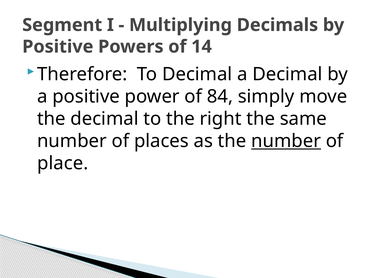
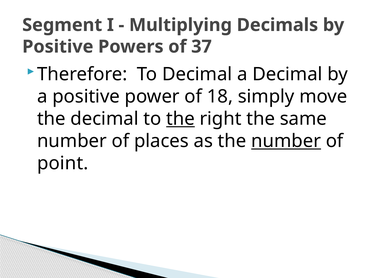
14: 14 -> 37
84: 84 -> 18
the at (180, 119) underline: none -> present
place: place -> point
